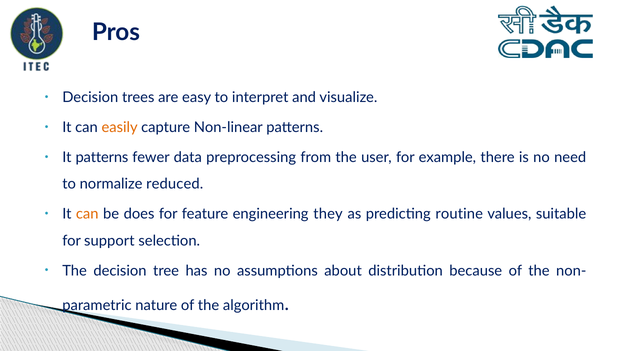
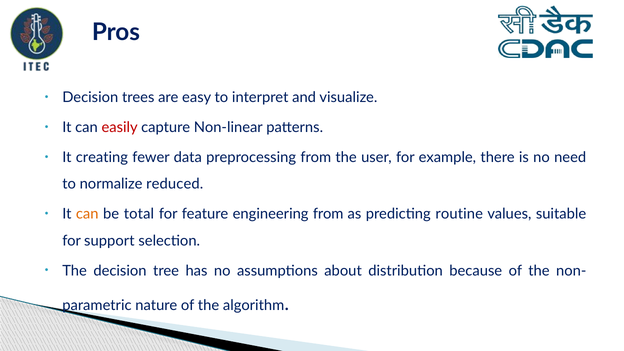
easily colour: orange -> red
It patterns: patterns -> creating
does: does -> total
engineering they: they -> from
